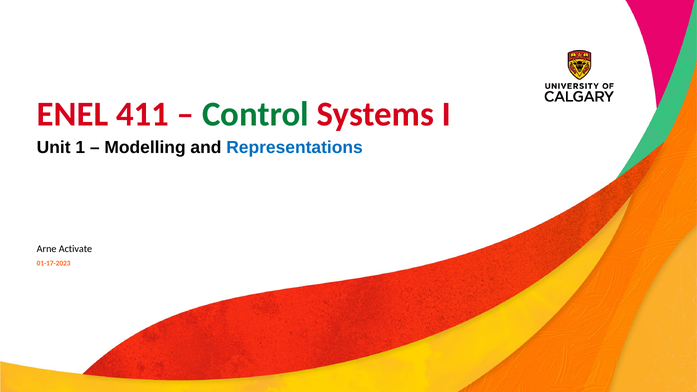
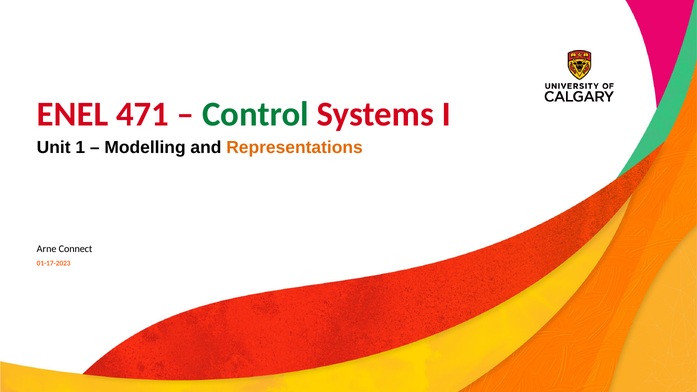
411: 411 -> 471
Representations colour: blue -> orange
Activate: Activate -> Connect
